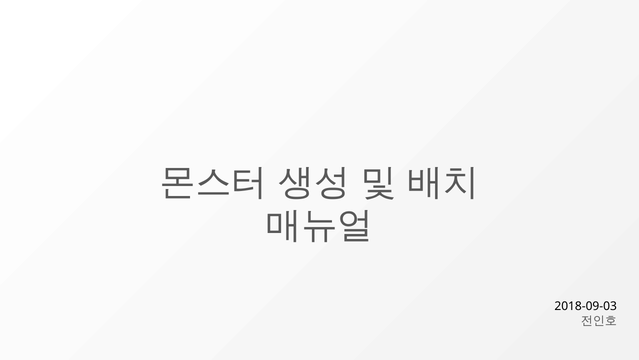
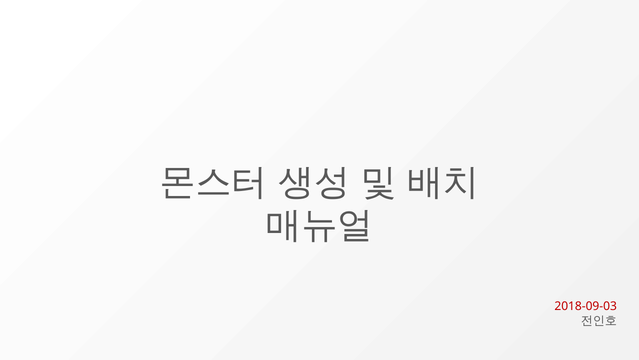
2018-09-03 colour: black -> red
